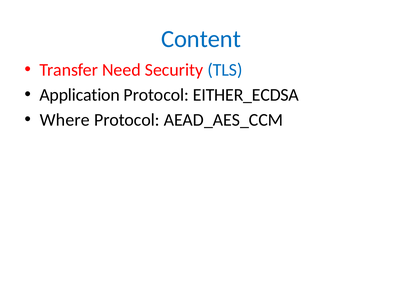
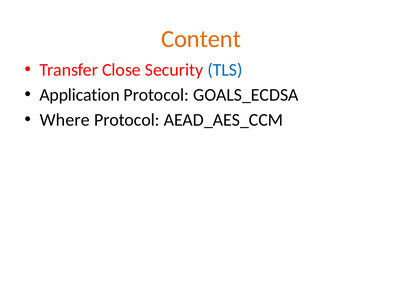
Content colour: blue -> orange
Need: Need -> Close
EITHER_ECDSA: EITHER_ECDSA -> GOALS_ECDSA
